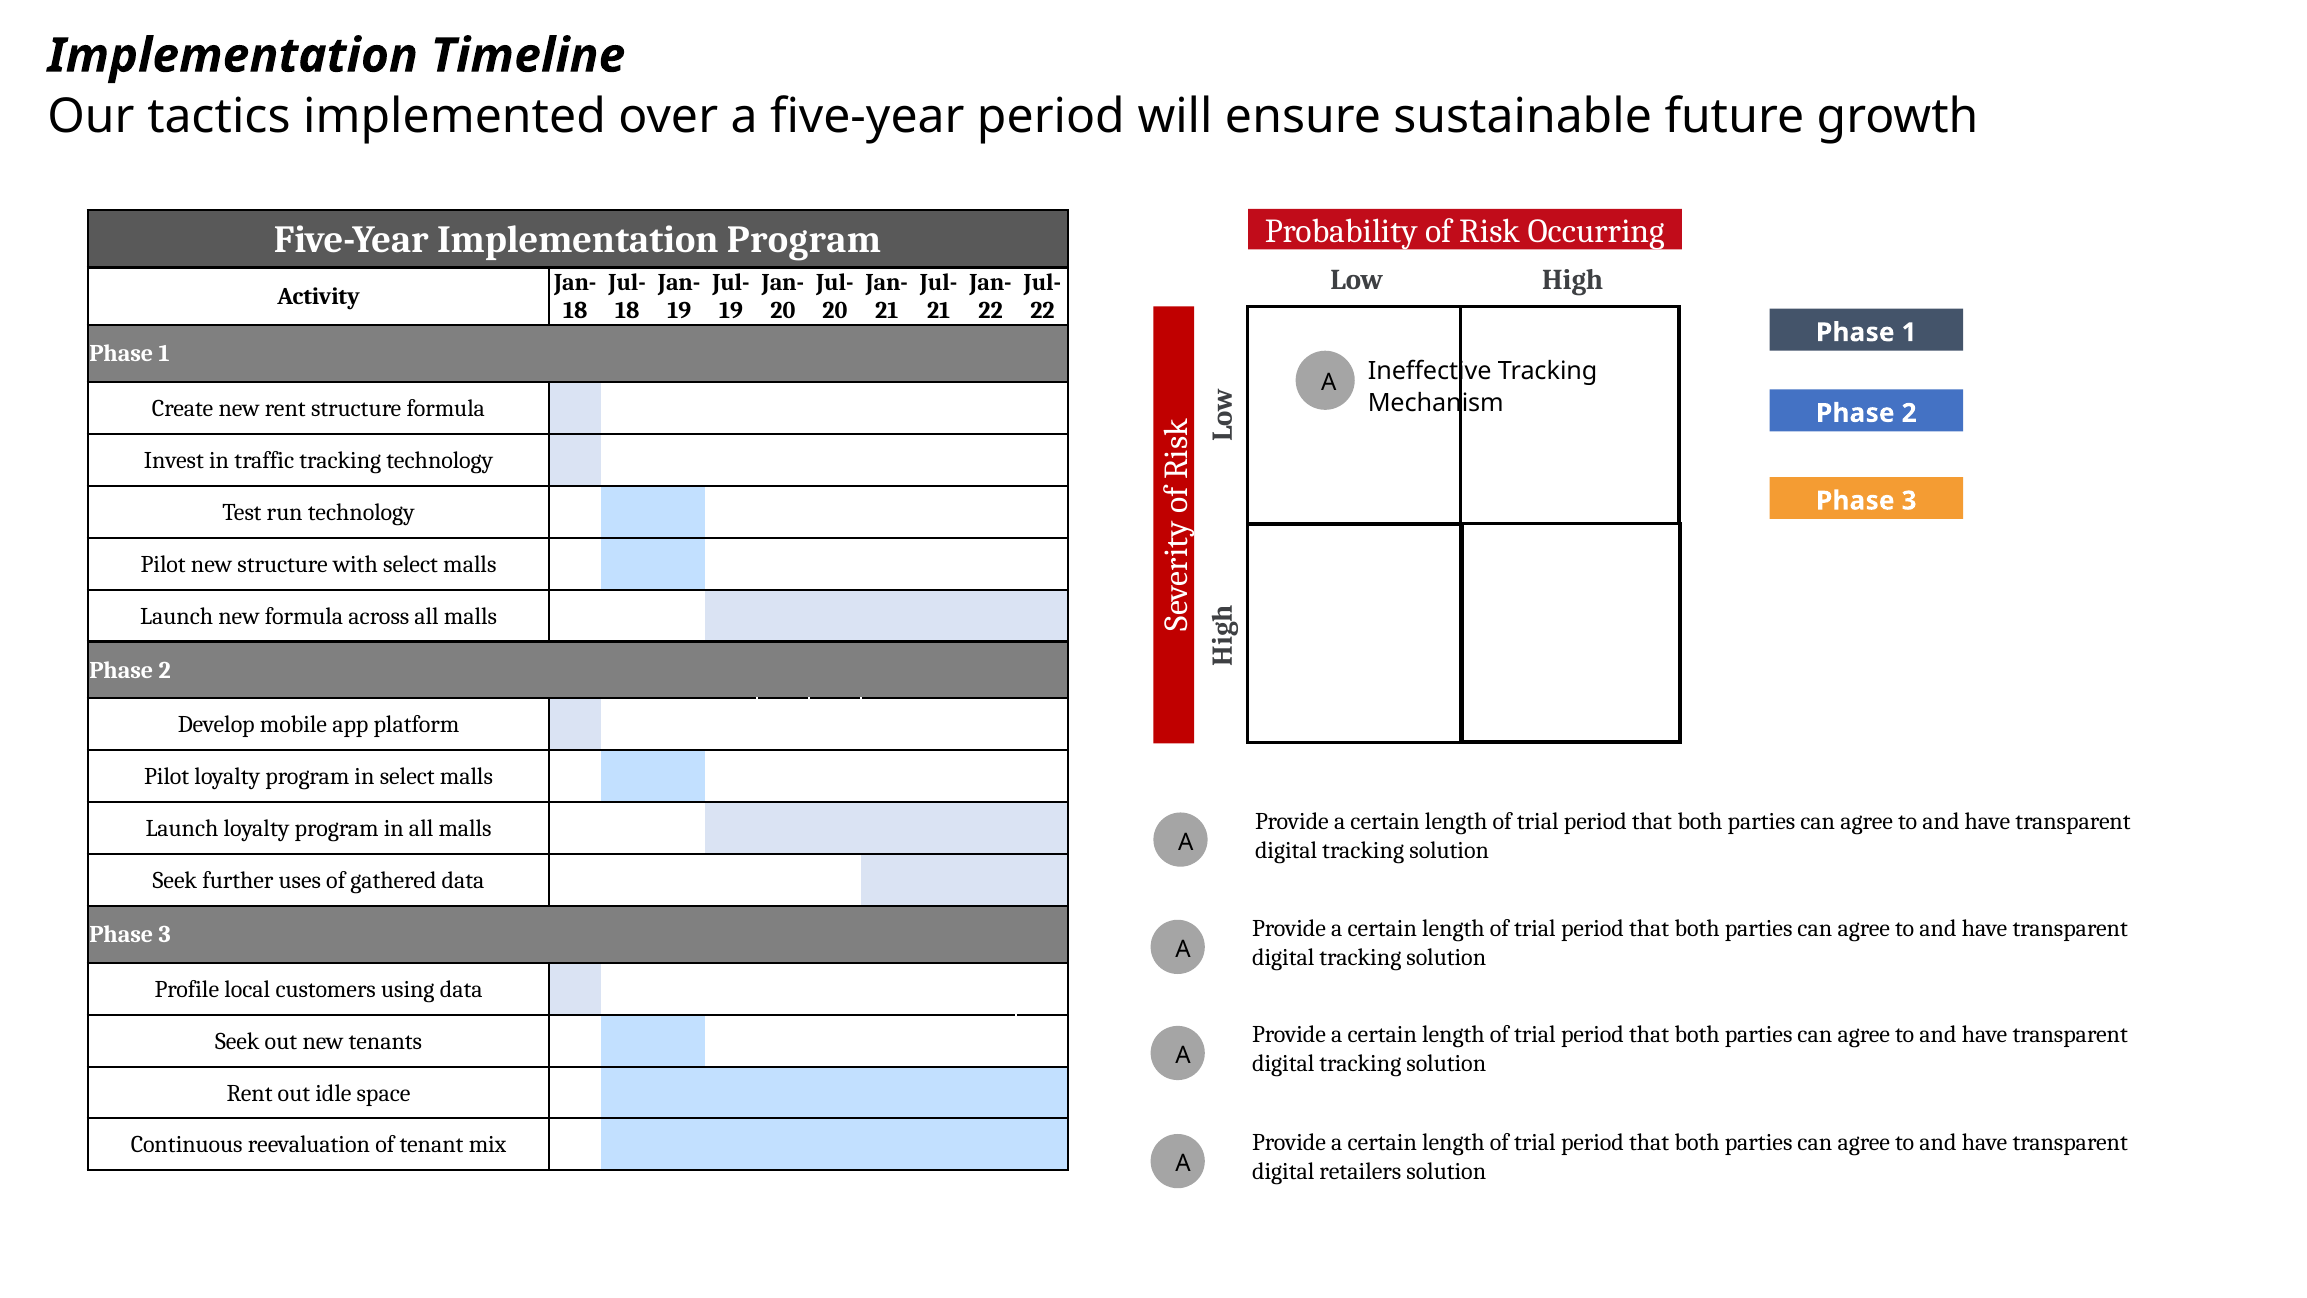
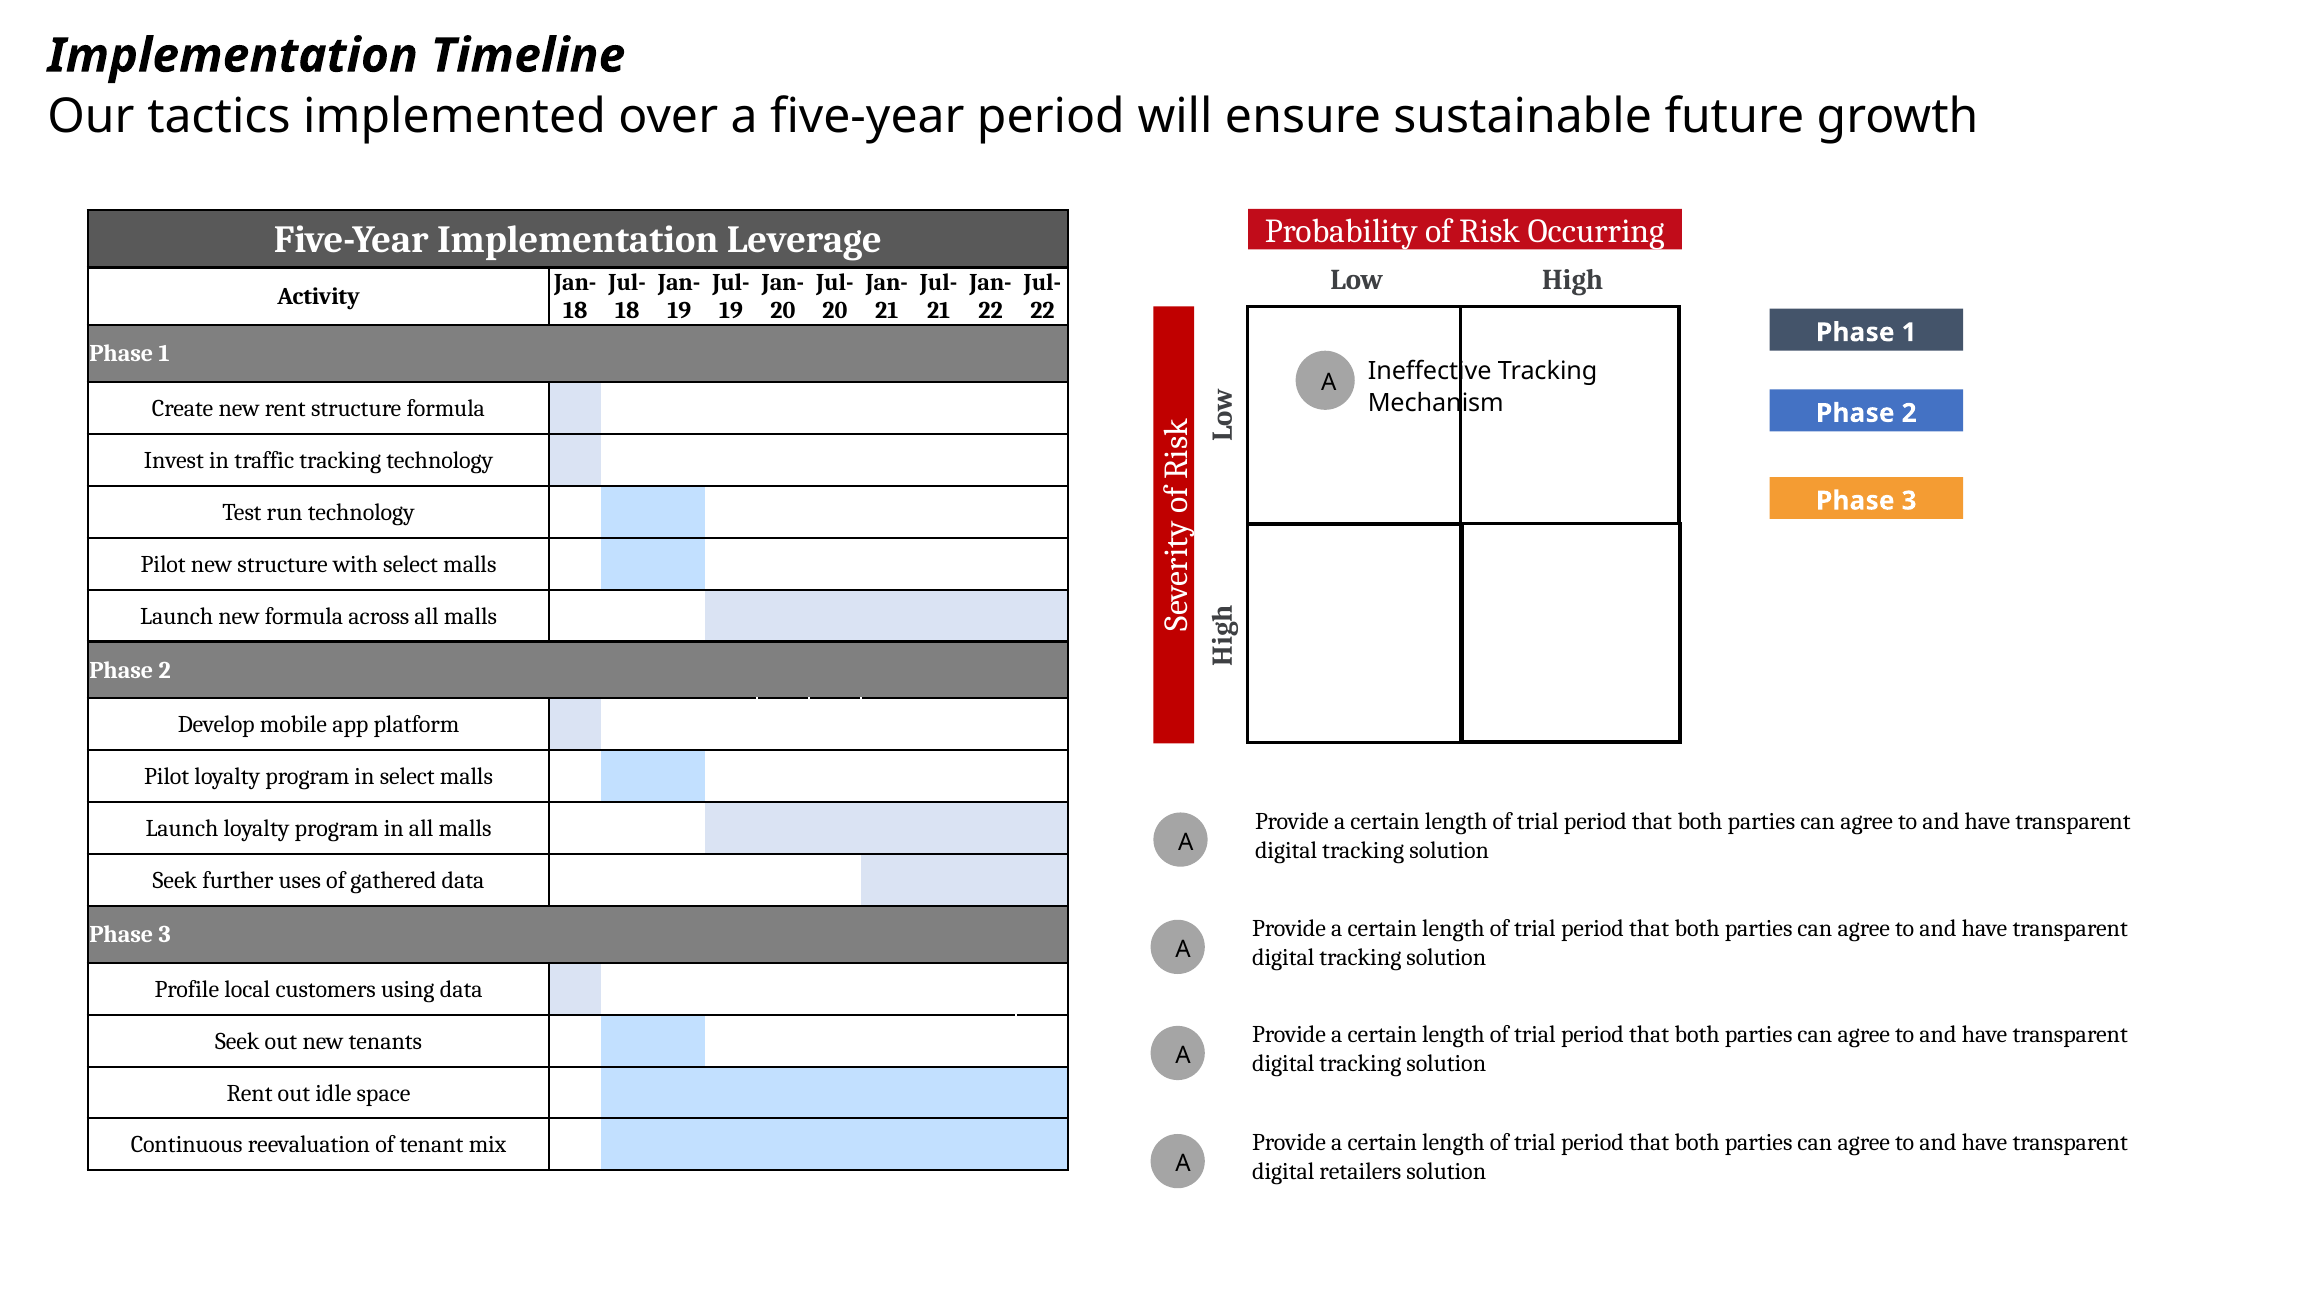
Implementation Program: Program -> Leverage
